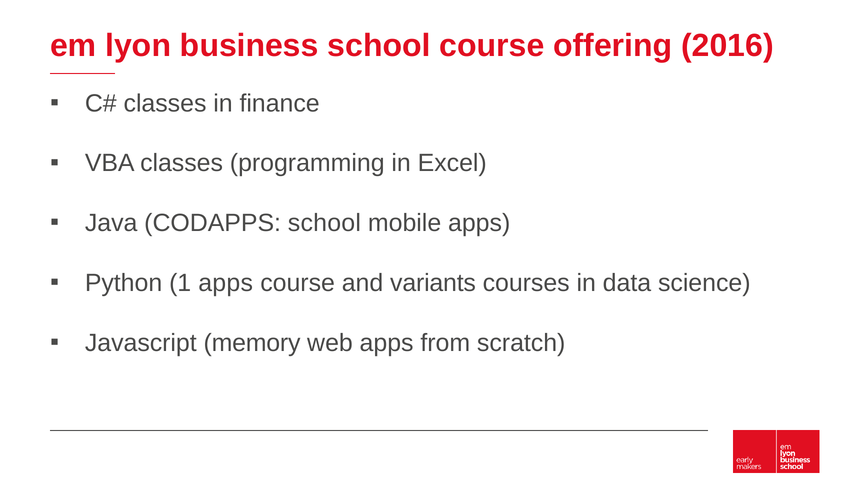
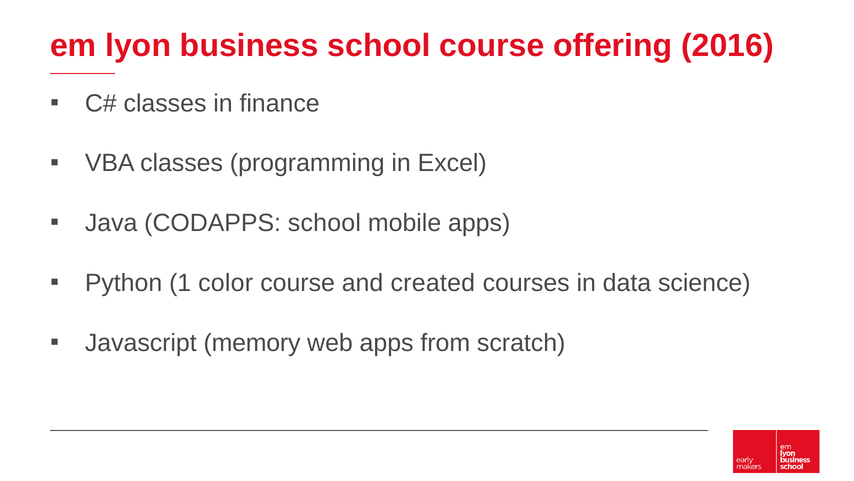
1 apps: apps -> color
variants: variants -> created
